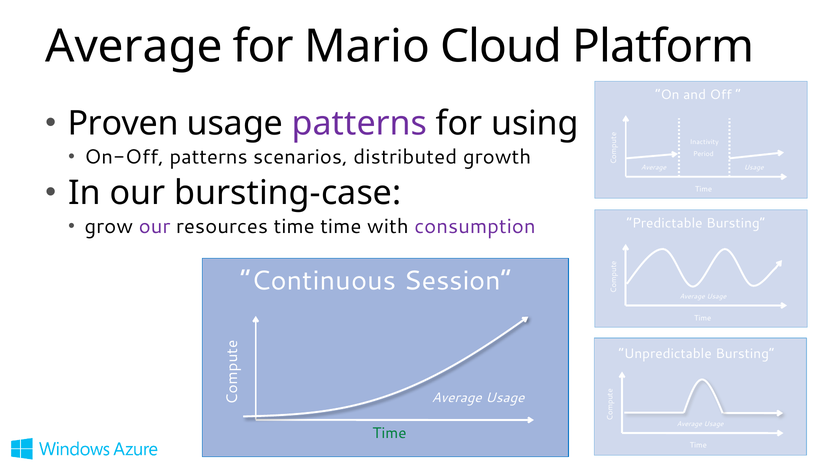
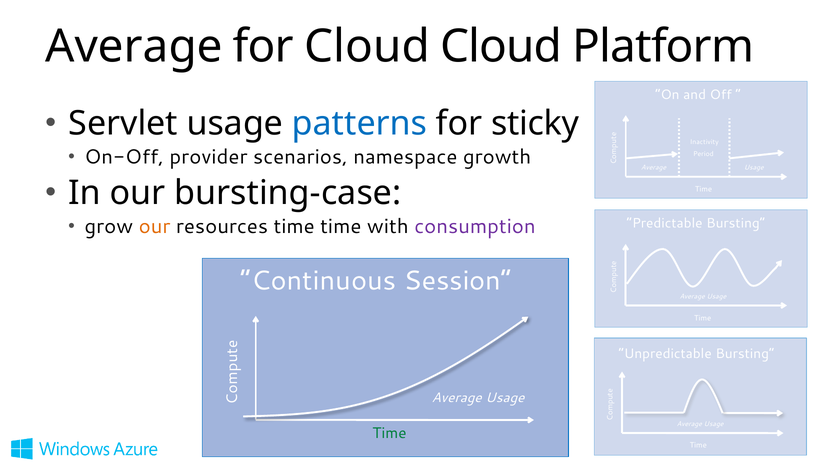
for Mario: Mario -> Cloud
Proven: Proven -> Servlet
patterns at (360, 123) colour: purple -> blue
using: using -> sticky
On-Off patterns: patterns -> provider
distributed: distributed -> namespace
our at (155, 227) colour: purple -> orange
